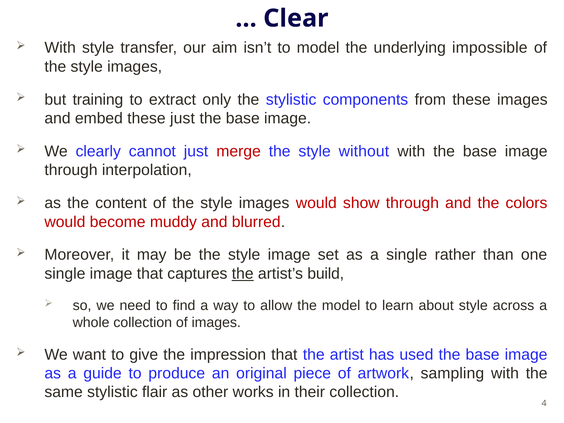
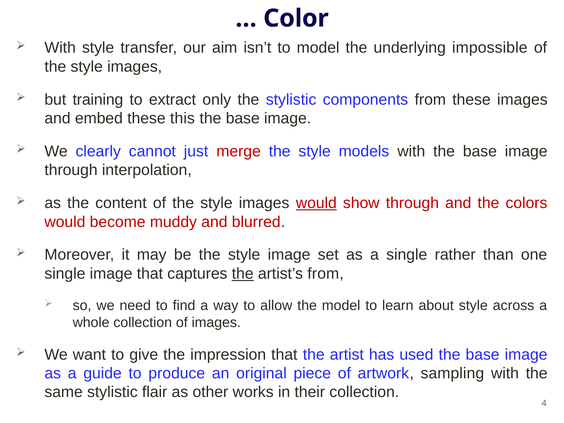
Clear: Clear -> Color
these just: just -> this
without: without -> models
would at (316, 203) underline: none -> present
artist’s build: build -> from
